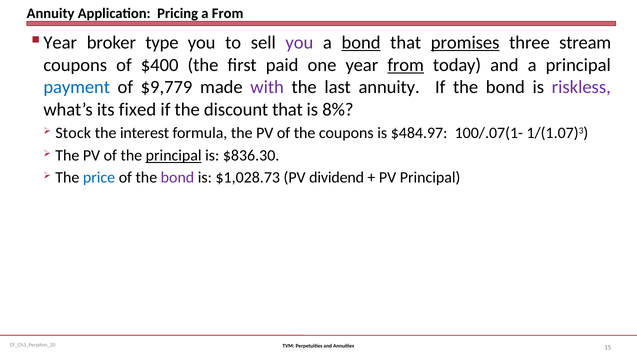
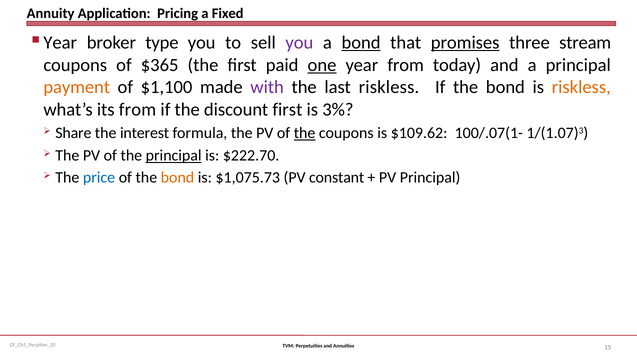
a From: From -> Fixed
$400: $400 -> $365
one underline: none -> present
from at (406, 65) underline: present -> none
payment colour: blue -> orange
$9,779: $9,779 -> $1,100
last annuity: annuity -> riskless
riskless at (581, 87) colour: purple -> orange
its fixed: fixed -> from
discount that: that -> first
8%: 8% -> 3%
Stock: Stock -> Share
the at (305, 133) underline: none -> present
$484.97: $484.97 -> $109.62
$836.30: $836.30 -> $222.70
bond at (177, 178) colour: purple -> orange
$1,028.73: $1,028.73 -> $1,075.73
dividend: dividend -> constant
